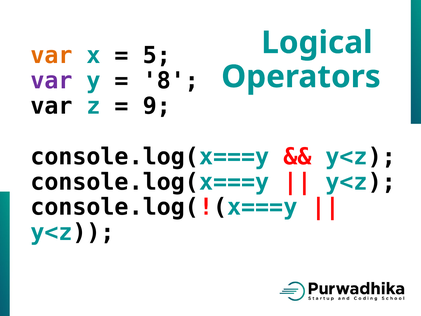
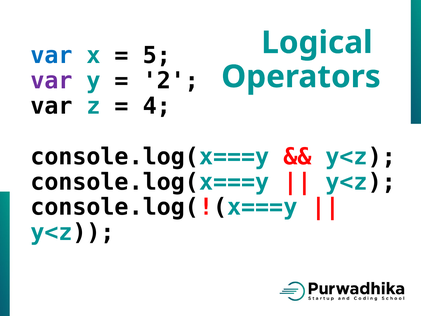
var at (51, 56) colour: orange -> blue
8: 8 -> 2
9: 9 -> 4
